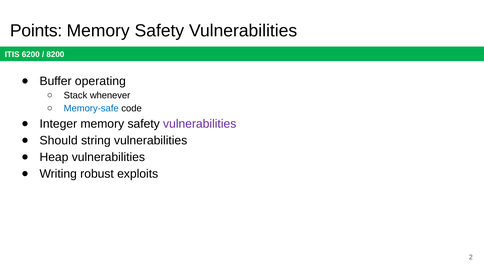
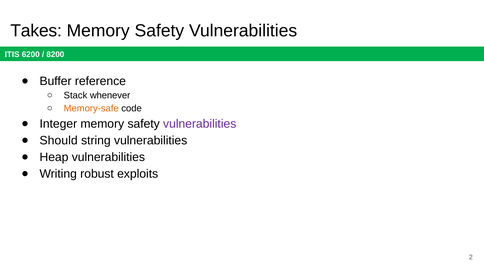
Points: Points -> Takes
operating: operating -> reference
Memory-safe colour: blue -> orange
